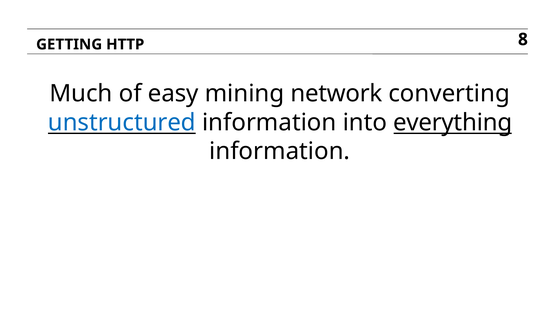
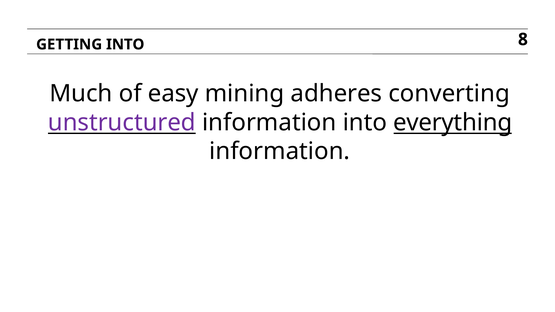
GETTING HTTP: HTTP -> INTO
network: network -> adheres
unstructured colour: blue -> purple
